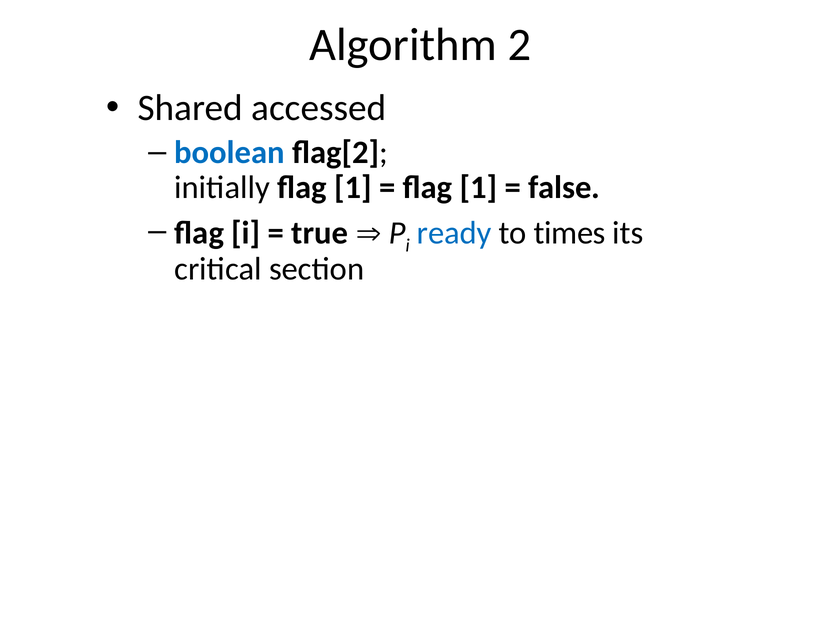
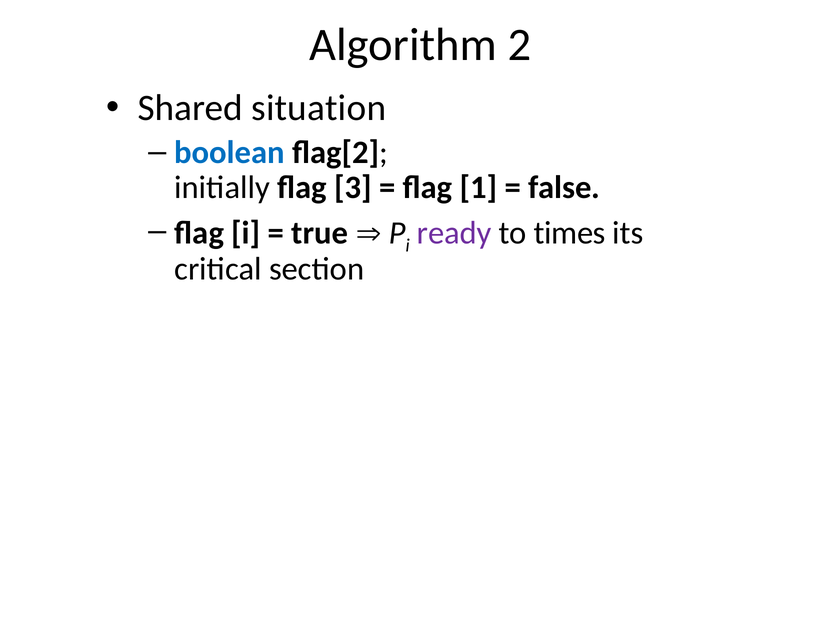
accessed: accessed -> situation
initially flag 1: 1 -> 3
ready colour: blue -> purple
